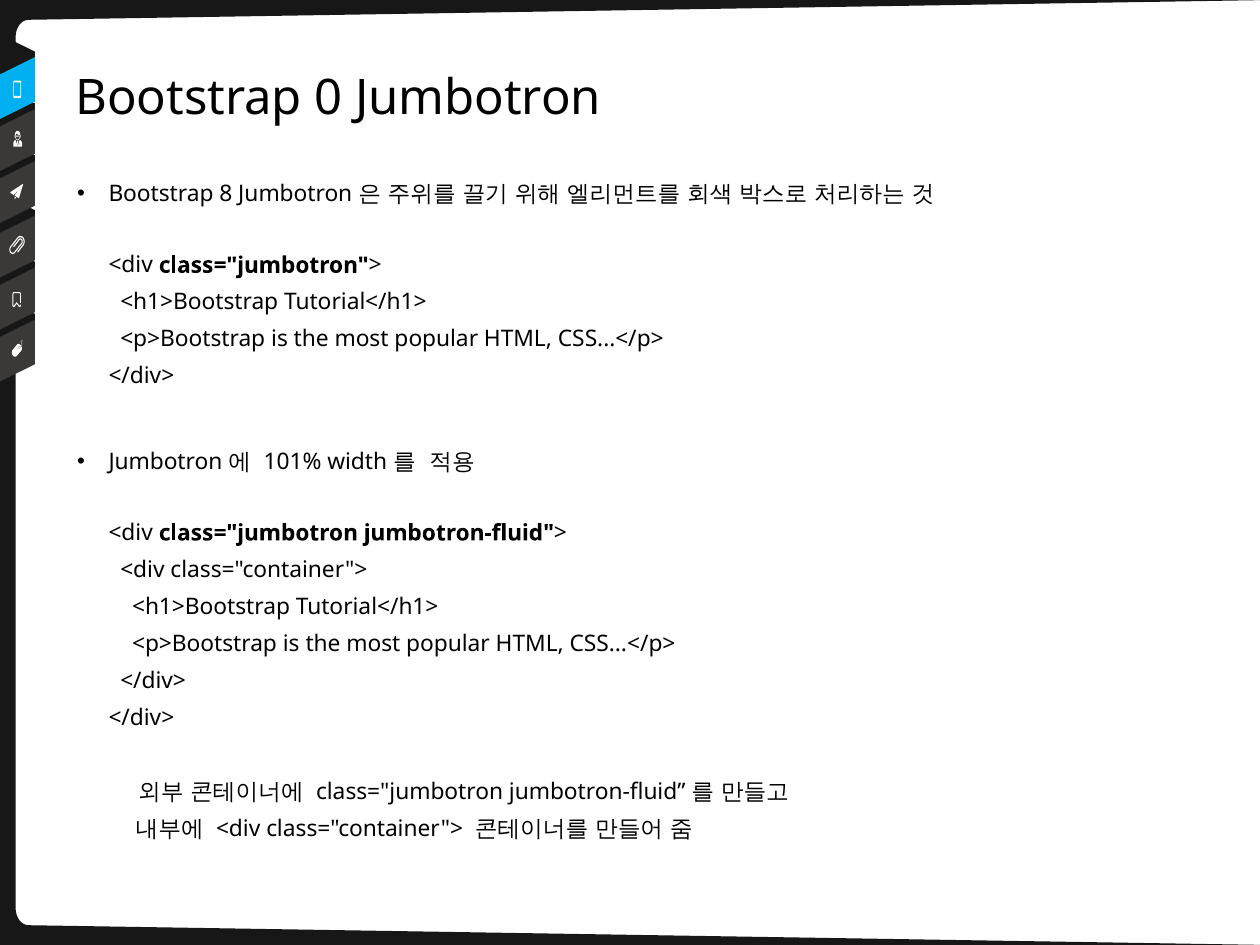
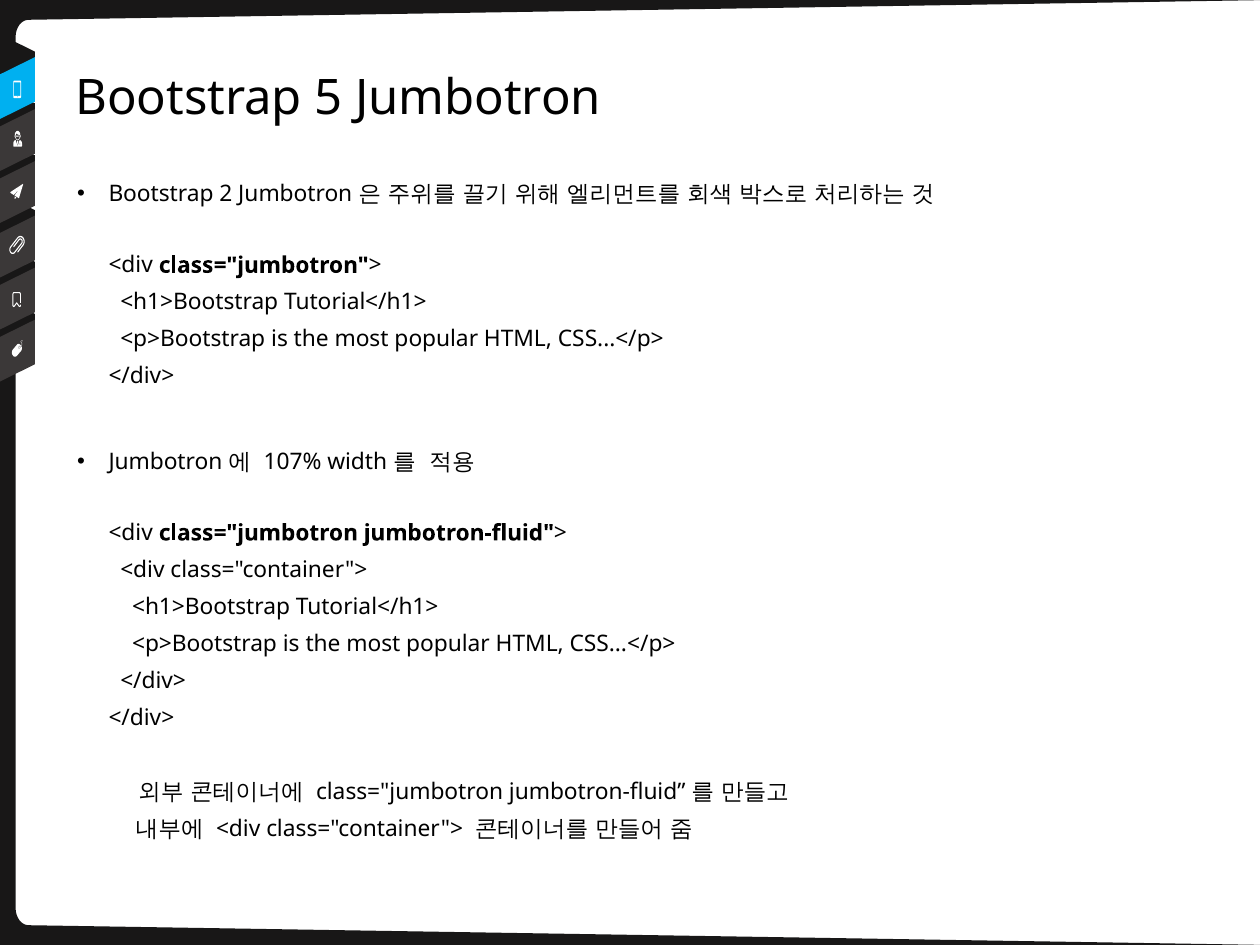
0: 0 -> 5
8: 8 -> 2
101%: 101% -> 107%
